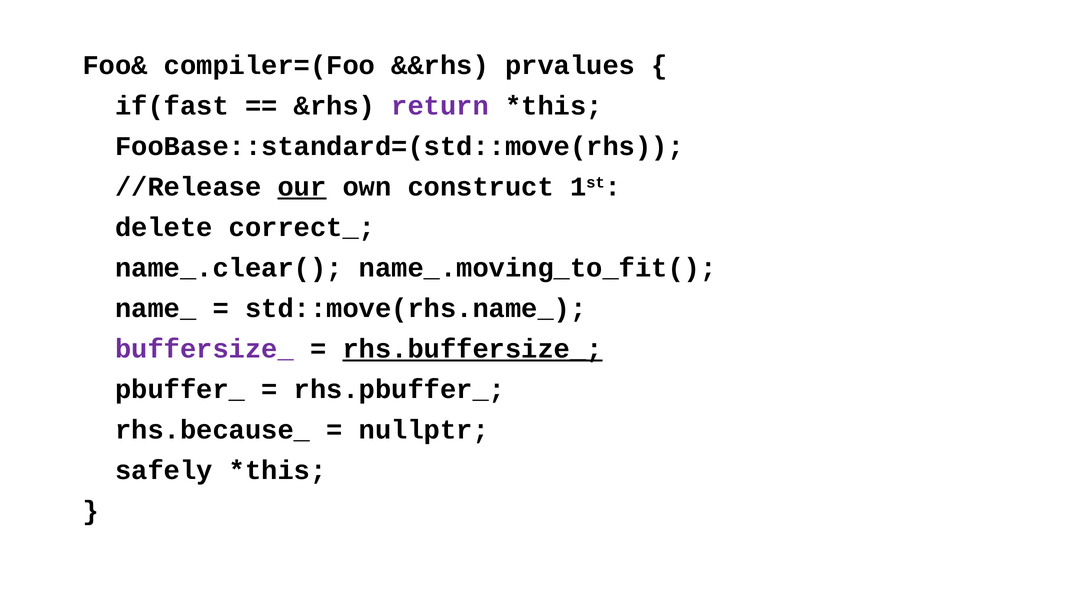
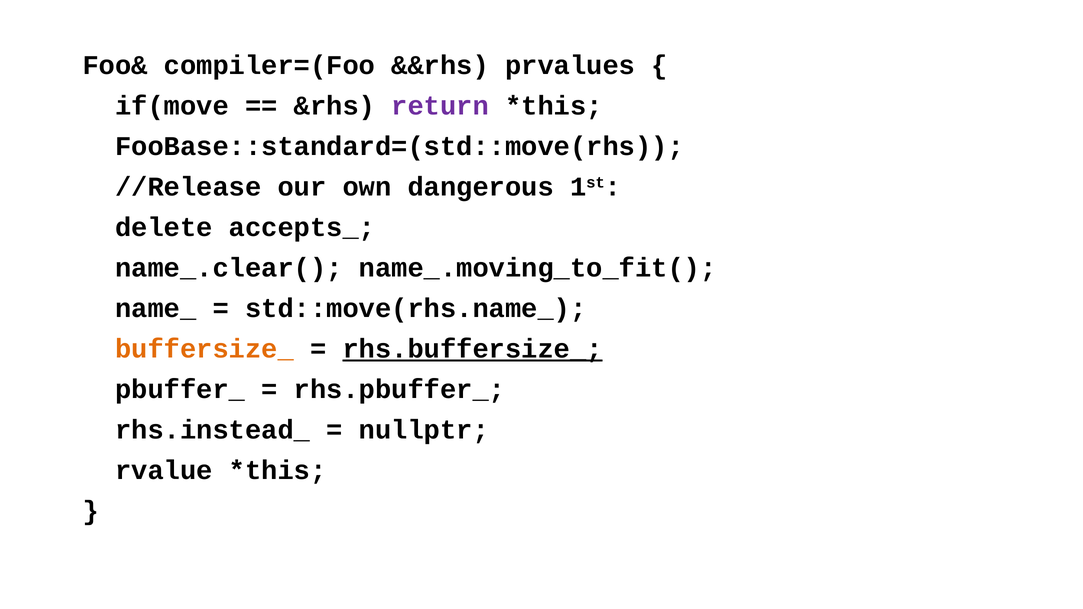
if(fast: if(fast -> if(move
our underline: present -> none
construct: construct -> dangerous
correct_: correct_ -> accepts_
buffersize_ colour: purple -> orange
rhs.because_: rhs.because_ -> rhs.instead_
safely: safely -> rvalue
